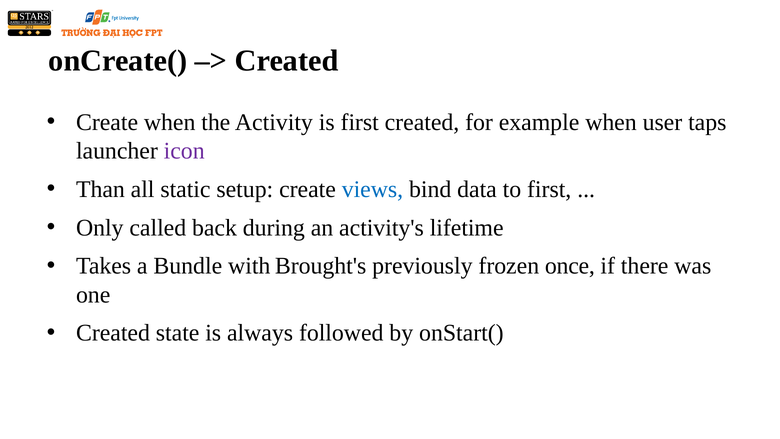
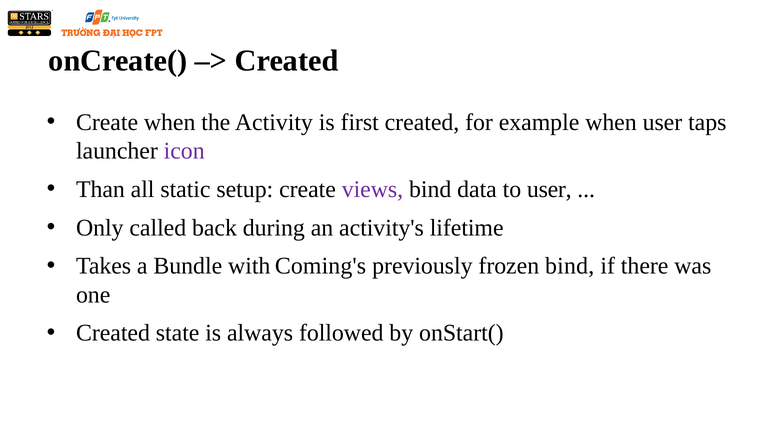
views colour: blue -> purple
to first: first -> user
Brought's: Brought's -> Coming's
frozen once: once -> bind
